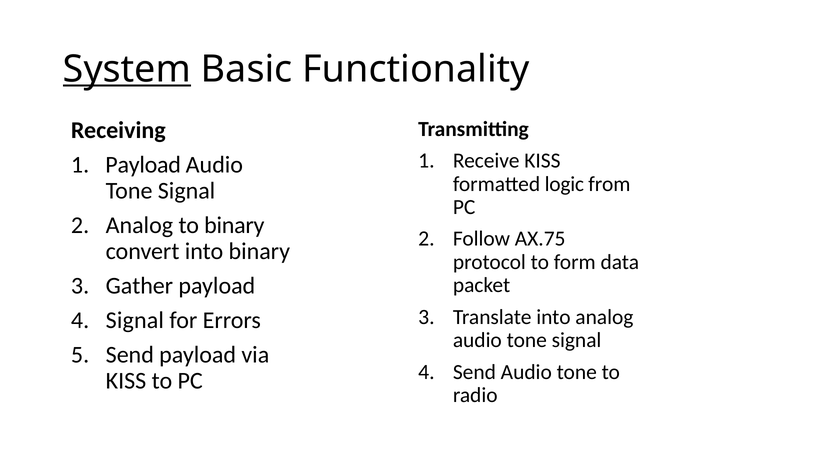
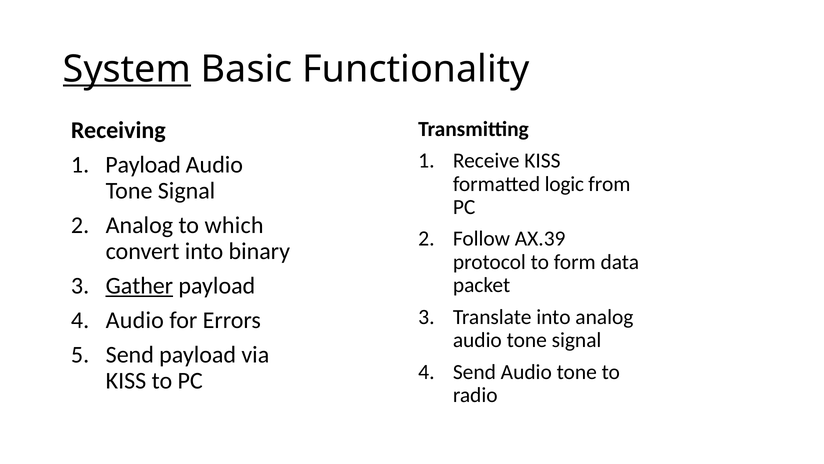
to binary: binary -> which
AX.75: AX.75 -> AX.39
Gather underline: none -> present
Signal at (135, 320): Signal -> Audio
